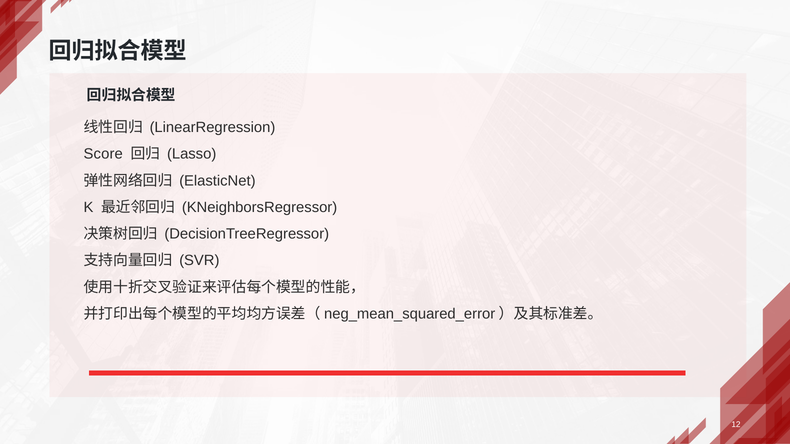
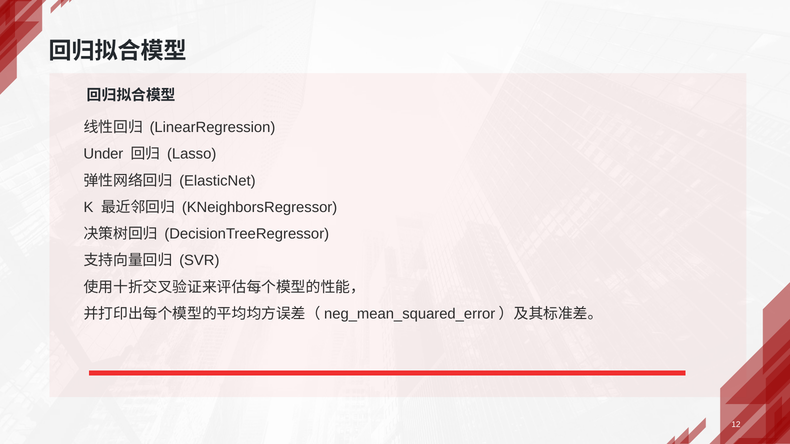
Score: Score -> Under
